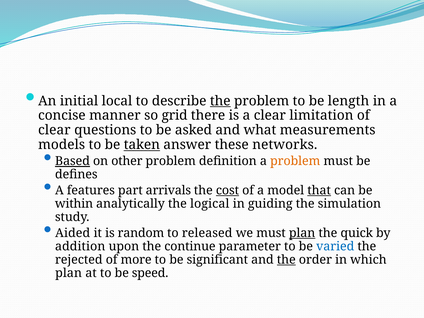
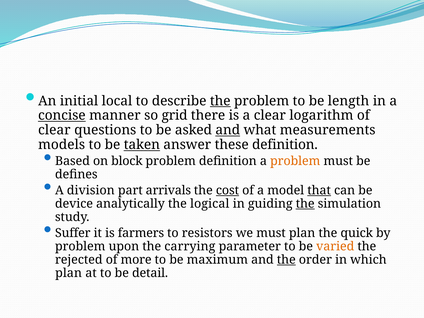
concise underline: none -> present
limitation: limitation -> logarithm
and at (228, 130) underline: none -> present
these networks: networks -> definition
Based underline: present -> none
other: other -> block
features: features -> division
within: within -> device
the at (305, 204) underline: none -> present
Aided: Aided -> Suffer
random: random -> farmers
released: released -> resistors
plan at (302, 233) underline: present -> none
addition at (80, 246): addition -> problem
continue: continue -> carrying
varied colour: blue -> orange
significant: significant -> maximum
speed: speed -> detail
